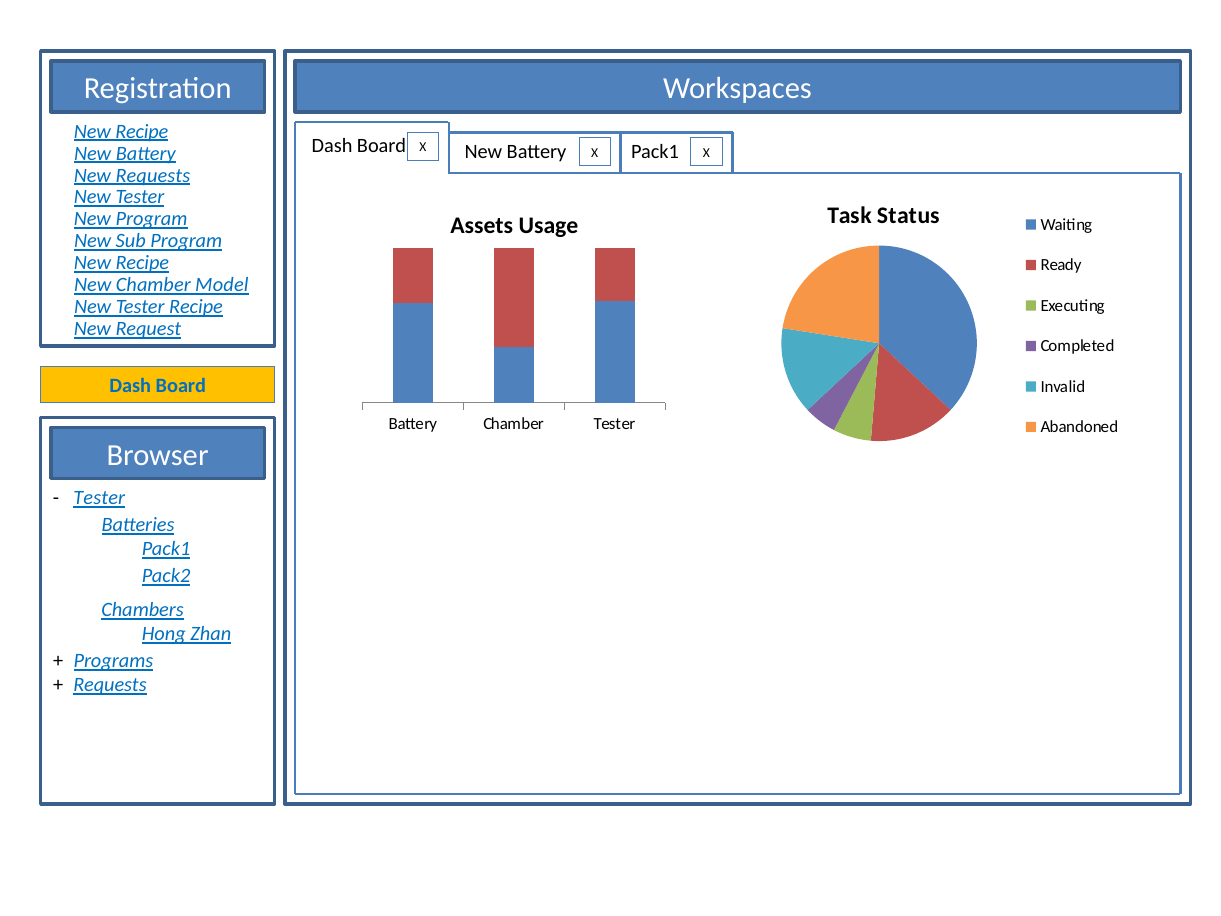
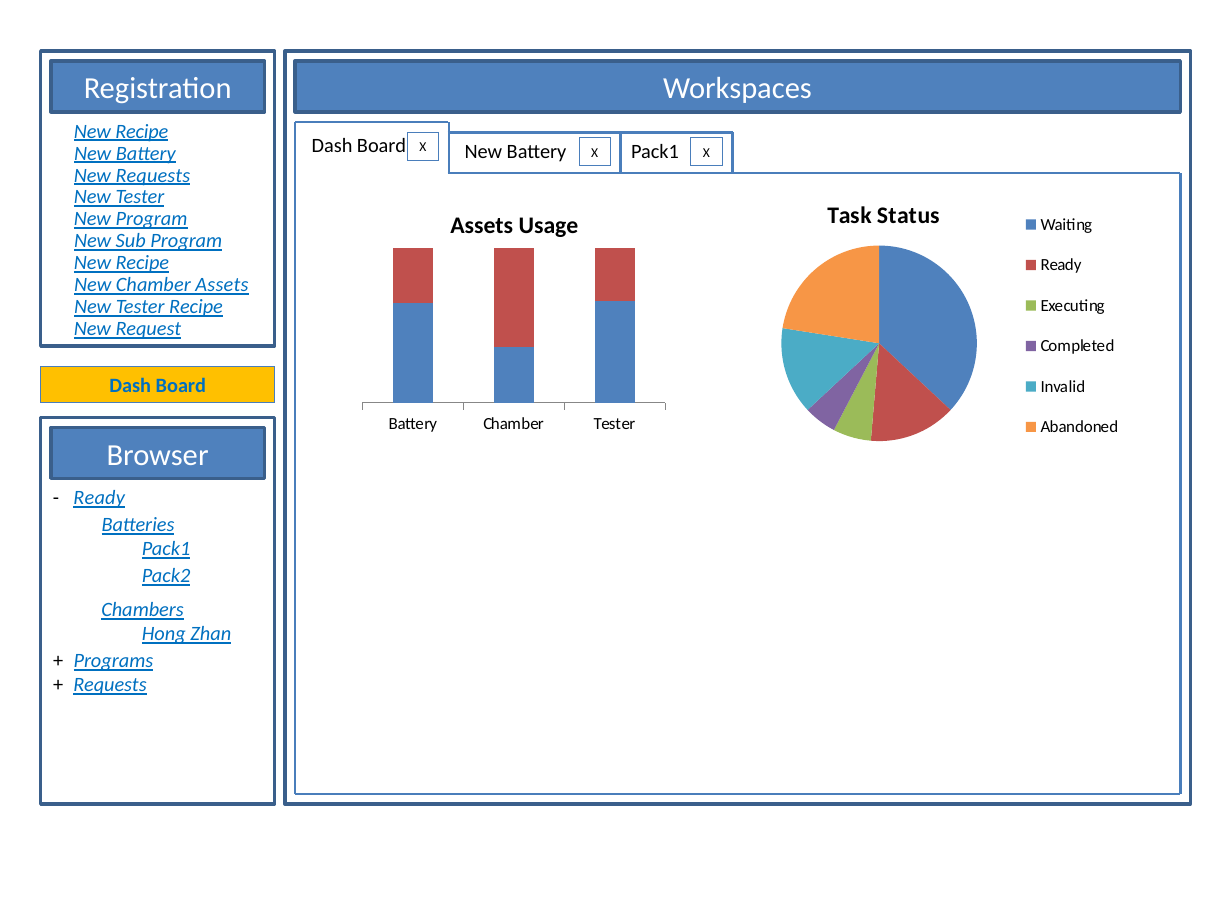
Chamber Model: Model -> Assets
Tester at (99, 498): Tester -> Ready
